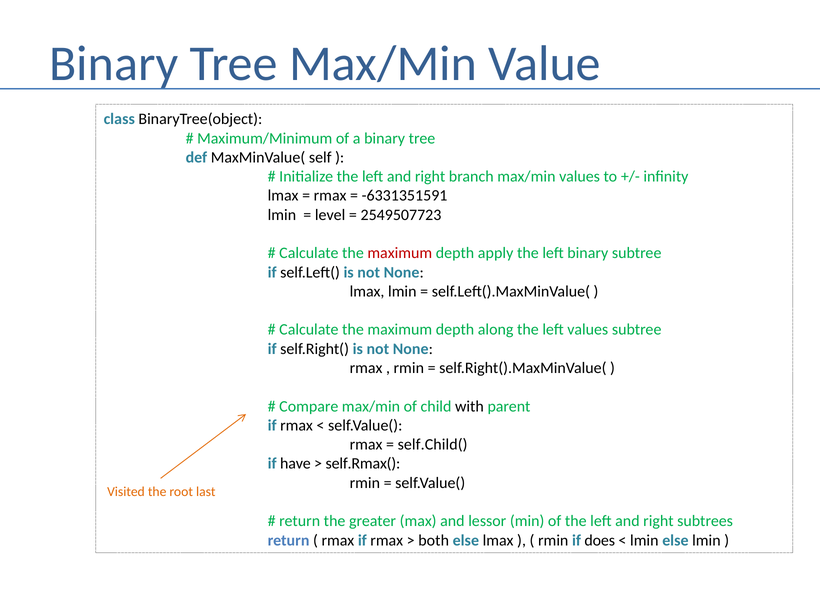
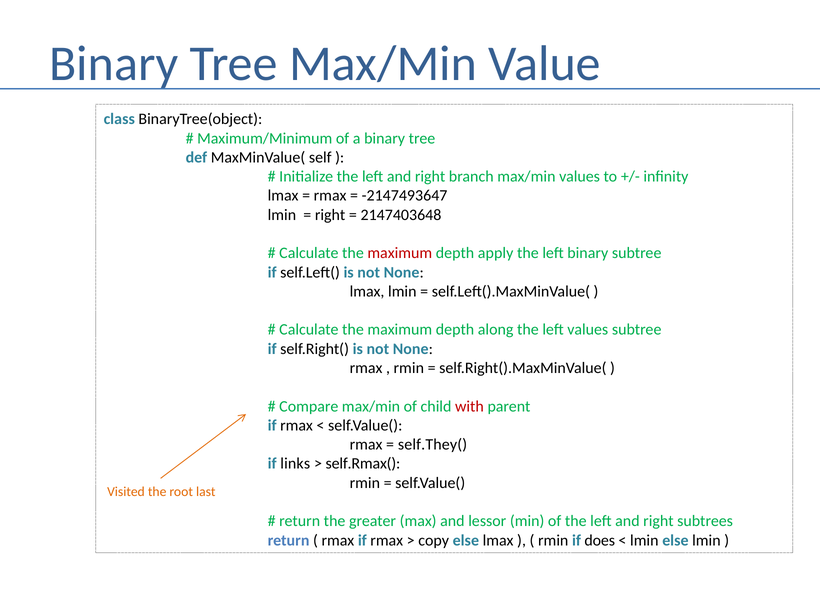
-6331351591: -6331351591 -> -2147493647
level at (330, 215): level -> right
2549507723: 2549507723 -> 2147403648
with colour: black -> red
self.Child(: self.Child( -> self.They(
have: have -> links
both: both -> copy
